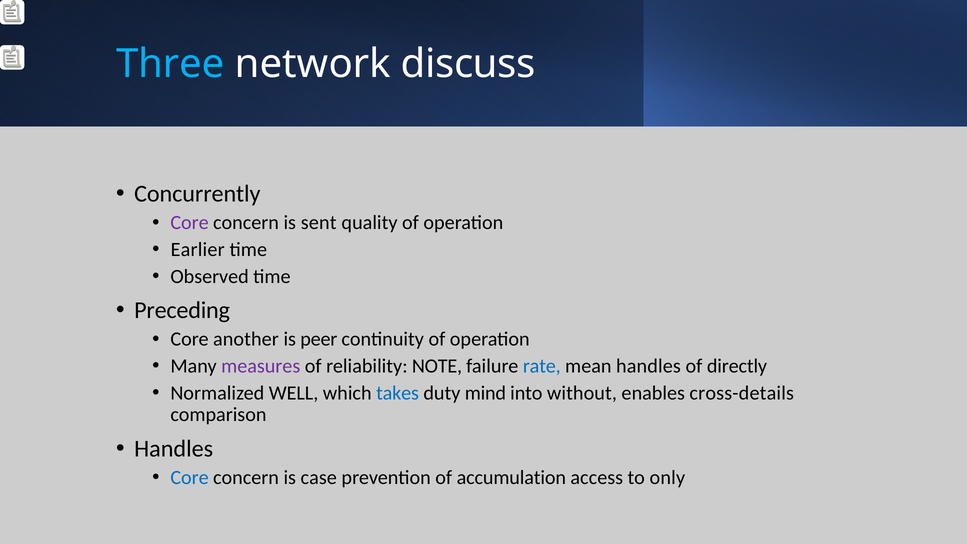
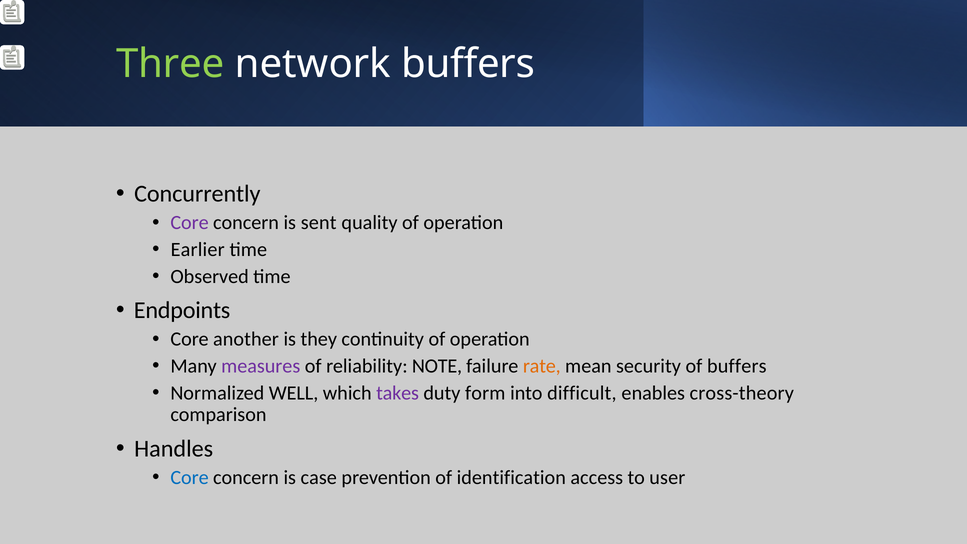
Three colour: light blue -> light green
network discuss: discuss -> buffers
Preceding: Preceding -> Endpoints
peer: peer -> they
rate colour: blue -> orange
mean handles: handles -> security
of directly: directly -> buffers
takes colour: blue -> purple
mind: mind -> form
without: without -> difficult
cross-details: cross-details -> cross-theory
accumulation: accumulation -> identification
only: only -> user
